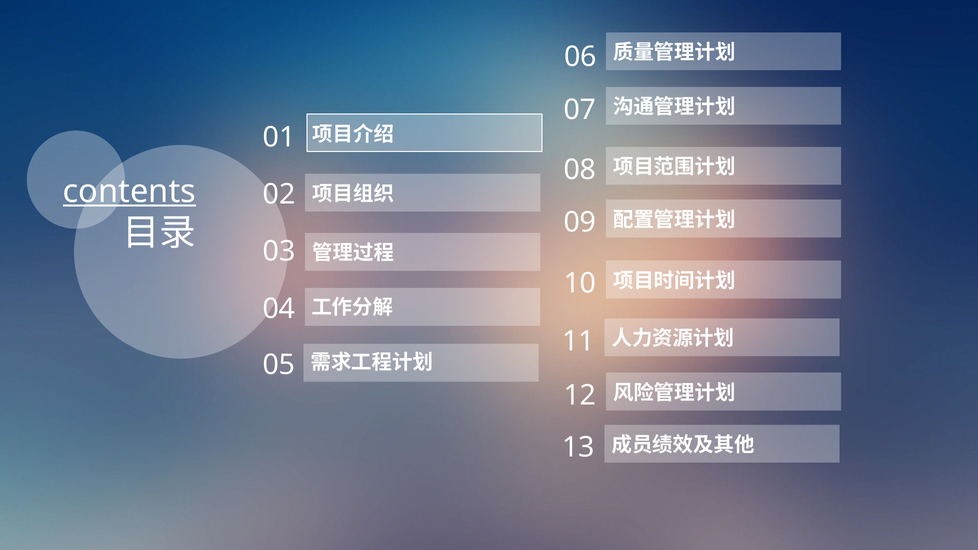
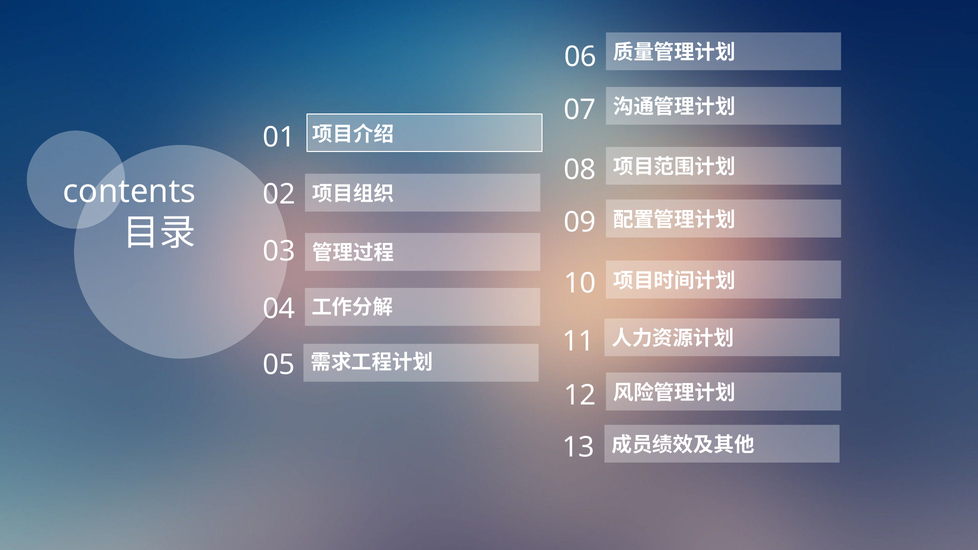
contents underline: present -> none
